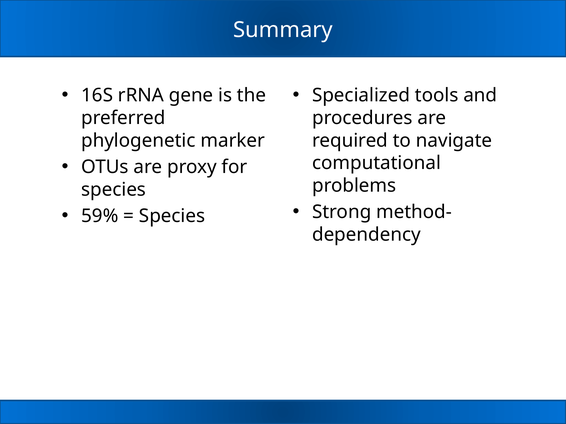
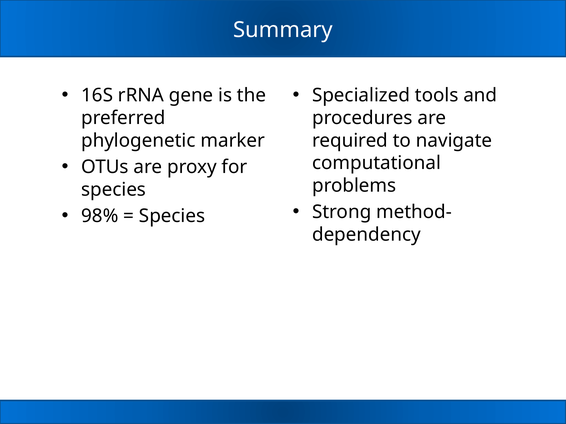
59%: 59% -> 98%
